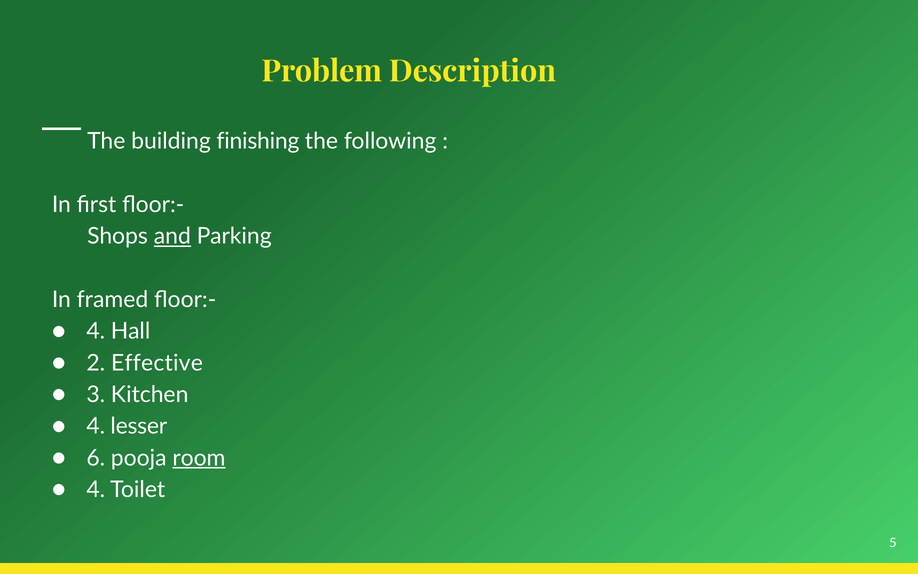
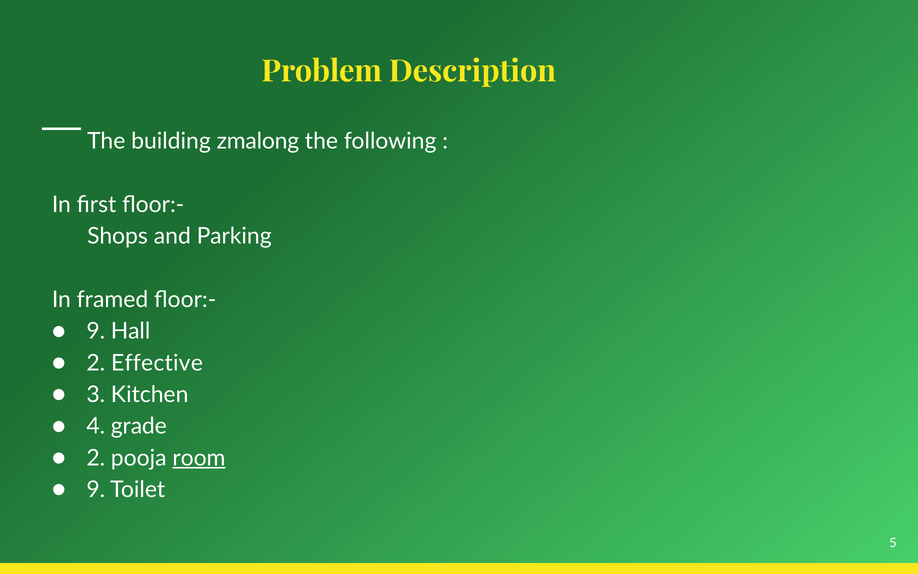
finishing: finishing -> zmalong
and underline: present -> none
4 at (96, 331): 4 -> 9
lesser: lesser -> grade
6 at (96, 458): 6 -> 2
4 at (96, 490): 4 -> 9
